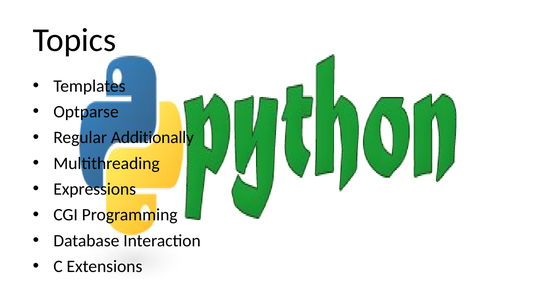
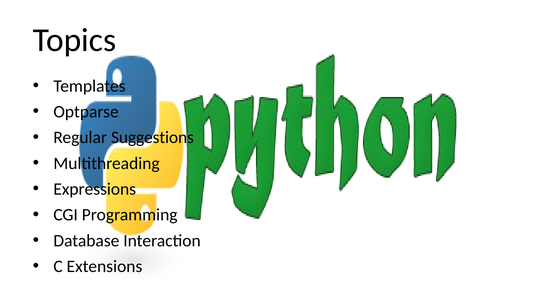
Additionally: Additionally -> Suggestions
